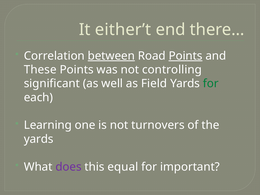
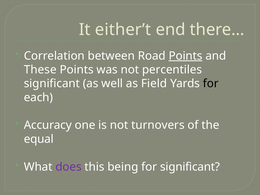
between underline: present -> none
controlling: controlling -> percentiles
for at (211, 84) colour: green -> black
Learning: Learning -> Accuracy
yards at (39, 139): yards -> equal
equal: equal -> being
for important: important -> significant
